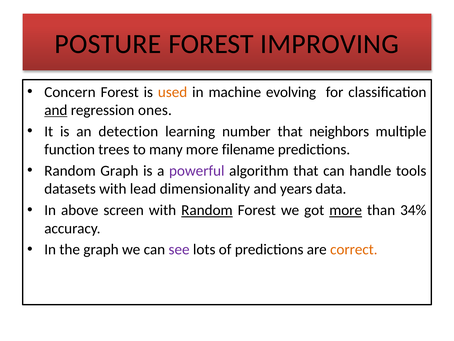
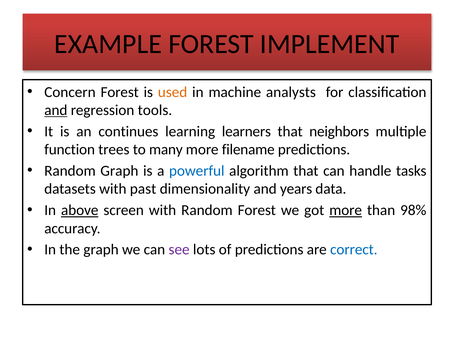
POSTURE: POSTURE -> EXAMPLE
IMPROVING: IMPROVING -> IMPLEMENT
evolving: evolving -> analysts
ones: ones -> tools
detection: detection -> continues
number: number -> learners
powerful colour: purple -> blue
tools: tools -> tasks
lead: lead -> past
above underline: none -> present
Random at (207, 210) underline: present -> none
34%: 34% -> 98%
correct colour: orange -> blue
